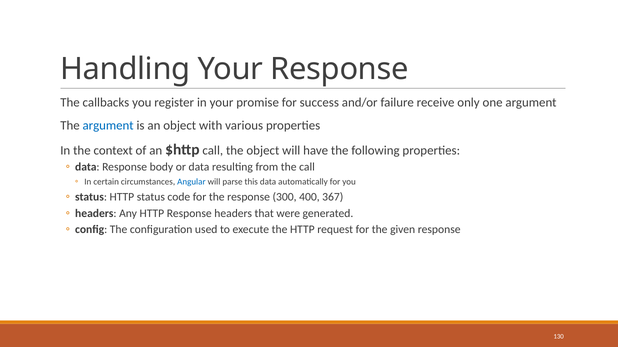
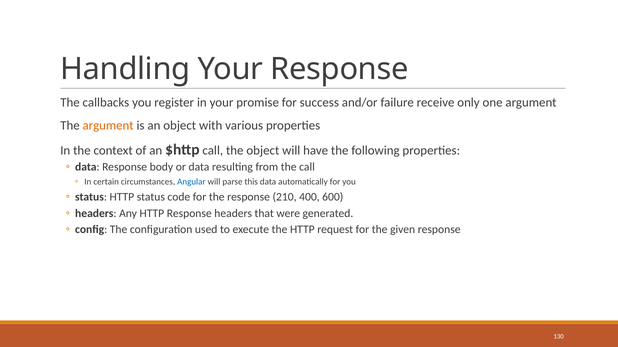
argument at (108, 126) colour: blue -> orange
300: 300 -> 210
367: 367 -> 600
